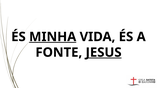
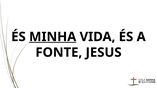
JESUS underline: present -> none
